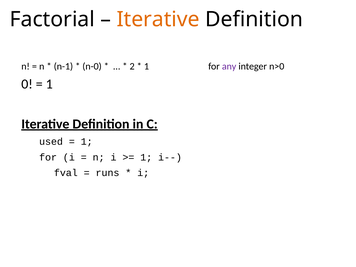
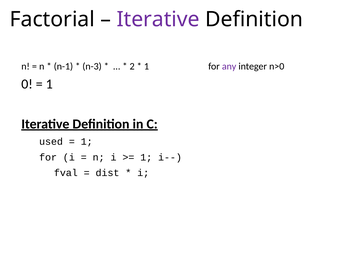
Iterative at (158, 19) colour: orange -> purple
n-0: n-0 -> n-3
runs: runs -> dist
